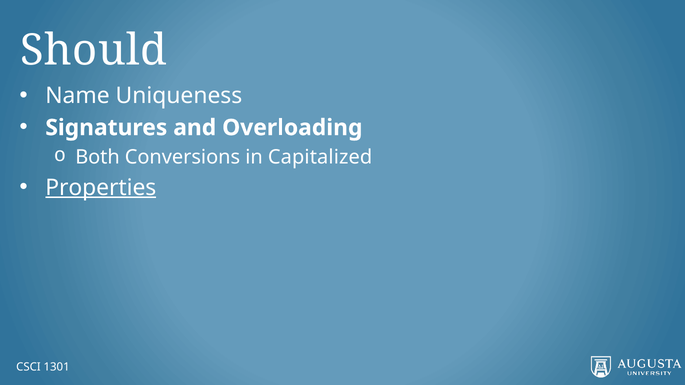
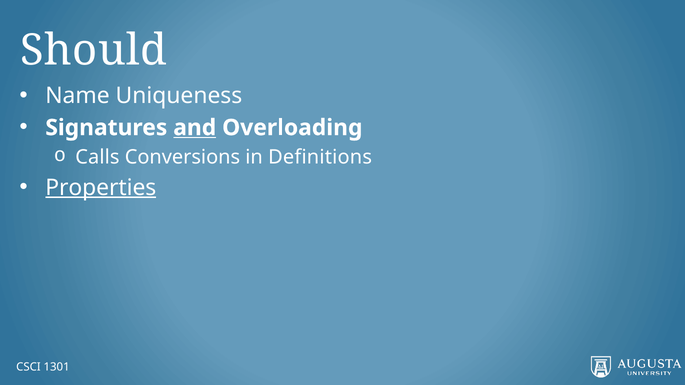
and underline: none -> present
Both: Both -> Calls
Capitalized: Capitalized -> Definitions
